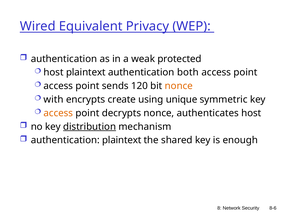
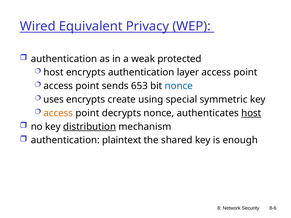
host plaintext: plaintext -> encrypts
both: both -> layer
120: 120 -> 653
nonce at (179, 86) colour: orange -> blue
with: with -> uses
unique: unique -> special
host at (251, 113) underline: none -> present
